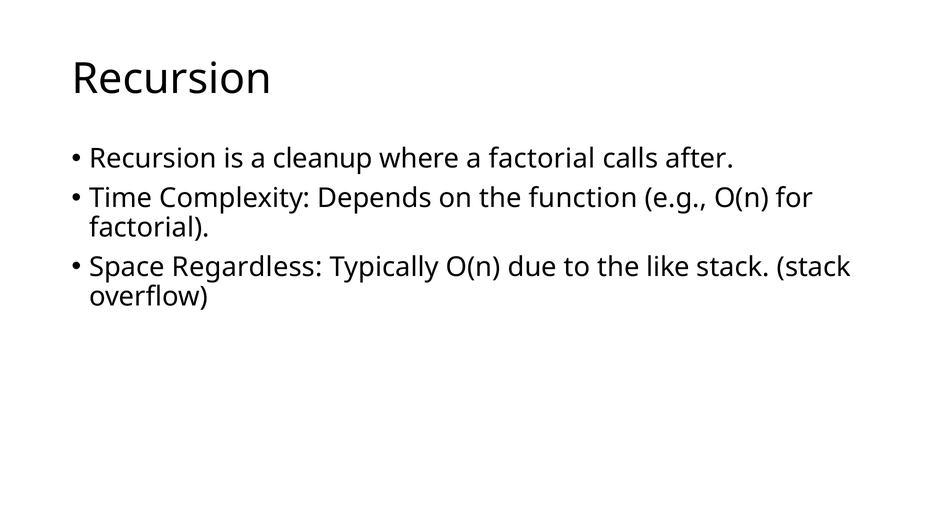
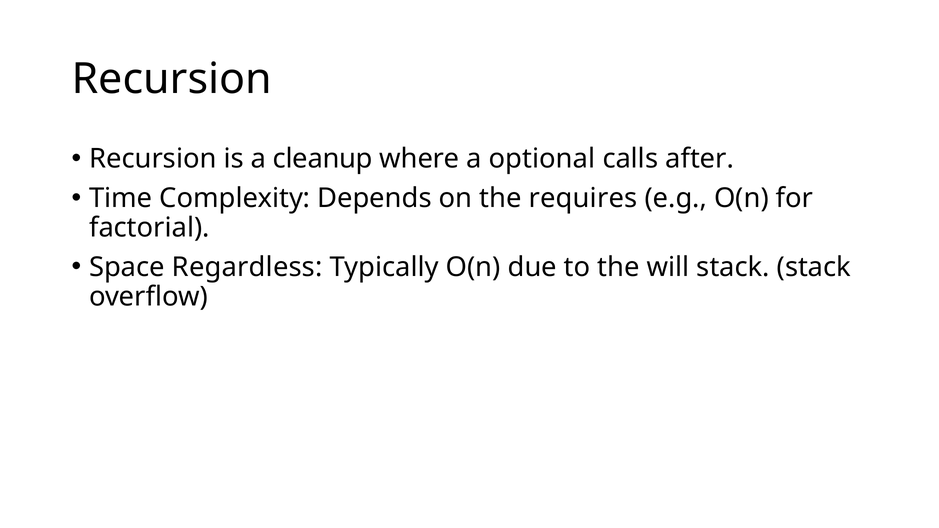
a factorial: factorial -> optional
function: function -> requires
like: like -> will
